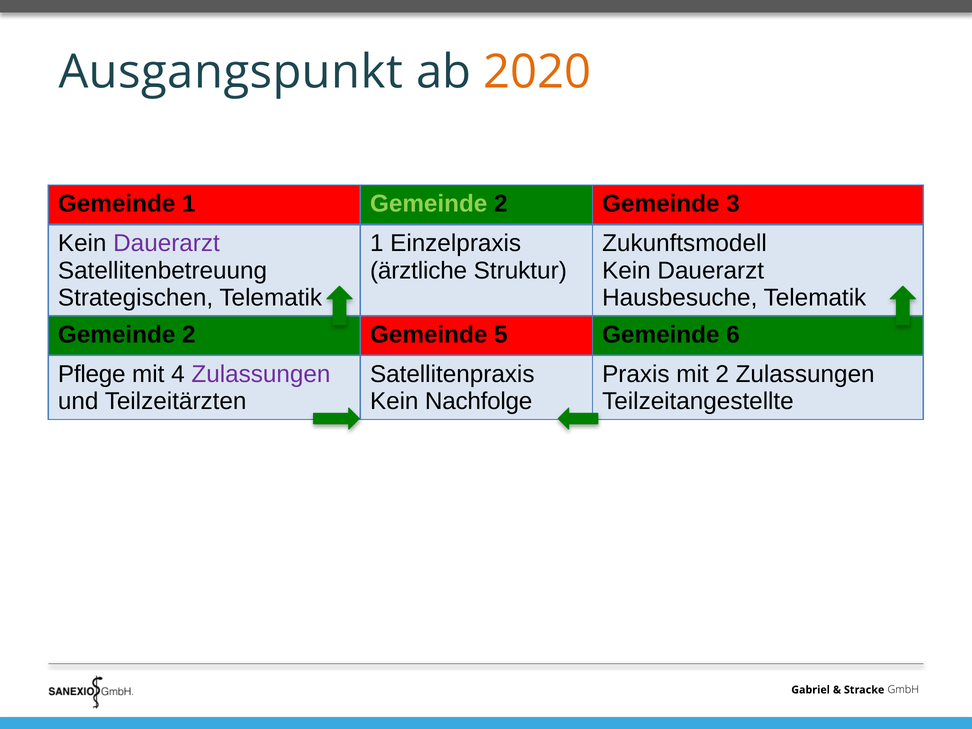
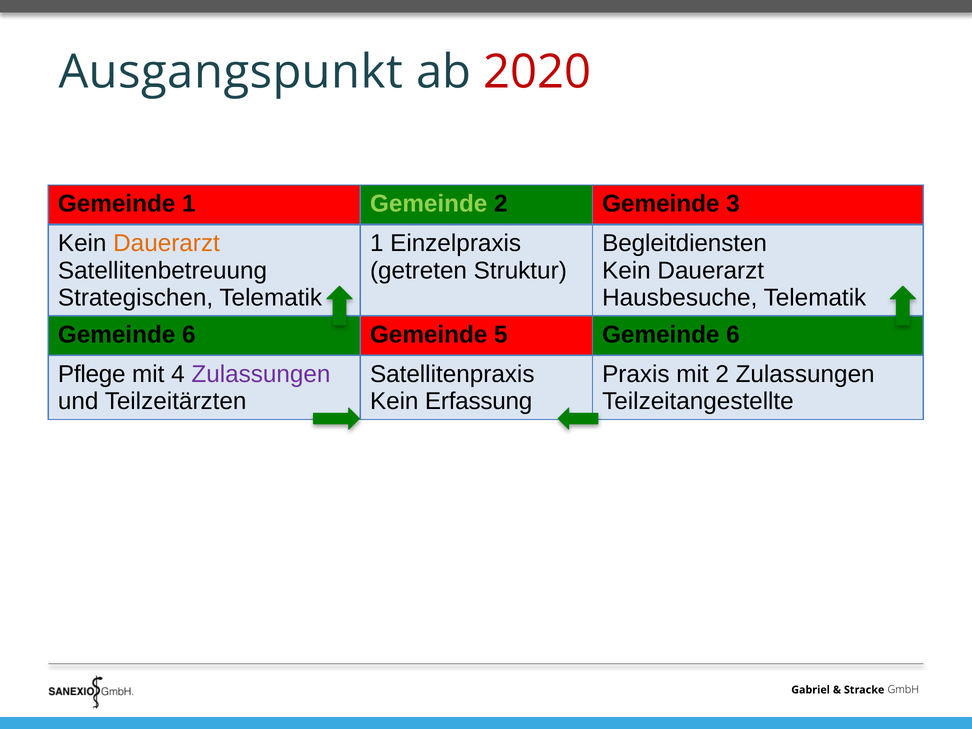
2020 colour: orange -> red
Dauerarzt at (167, 243) colour: purple -> orange
Zukunftsmodell: Zukunftsmodell -> Begleitdiensten
ärztliche: ärztliche -> getreten
2 at (189, 335): 2 -> 6
Nachfolge: Nachfolge -> Erfassung
